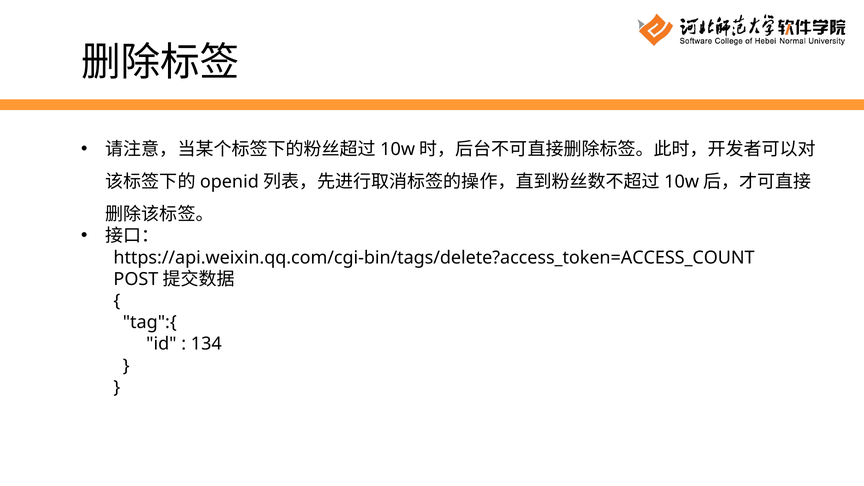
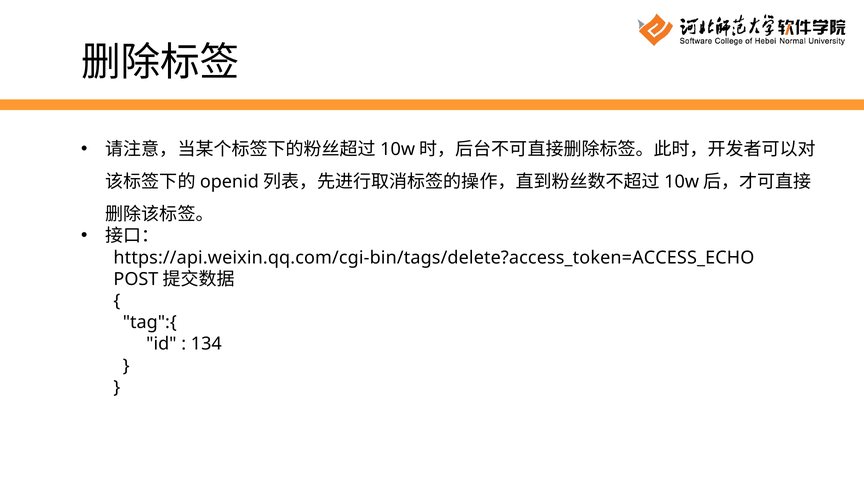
https://api.weixin.qq.com/cgi-bin/tags/delete?access_token=ACCESS_COUNT: https://api.weixin.qq.com/cgi-bin/tags/delete?access_token=ACCESS_COUNT -> https://api.weixin.qq.com/cgi-bin/tags/delete?access_token=ACCESS_ECHO
